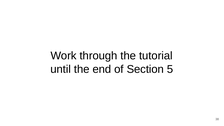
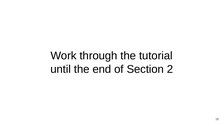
5: 5 -> 2
